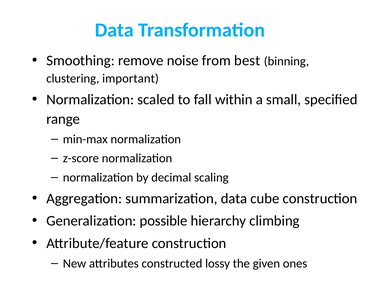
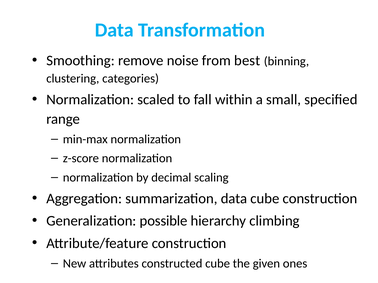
important: important -> categories
constructed lossy: lossy -> cube
